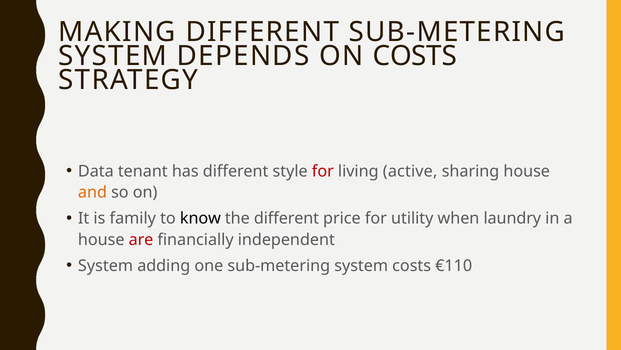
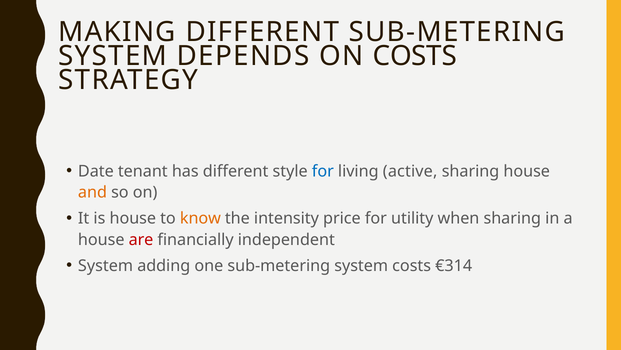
Data: Data -> Date
for at (323, 171) colour: red -> blue
is family: family -> house
know colour: black -> orange
the different: different -> intensity
when laundry: laundry -> sharing
€110: €110 -> €314
